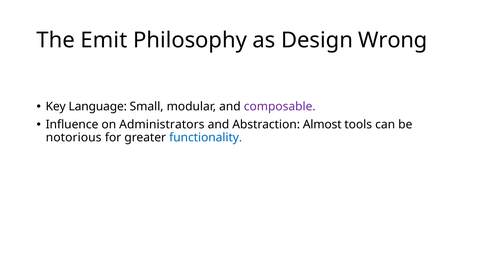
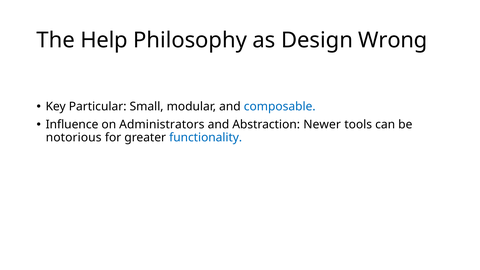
Emit: Emit -> Help
Language: Language -> Particular
composable colour: purple -> blue
Almost: Almost -> Newer
